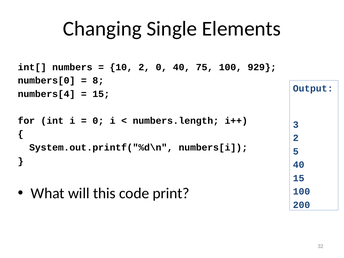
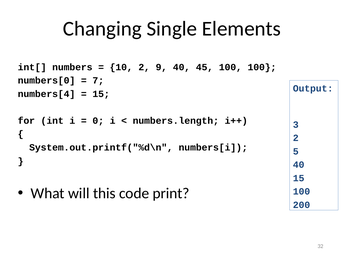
2 0: 0 -> 9
75: 75 -> 45
100 929: 929 -> 100
8: 8 -> 7
